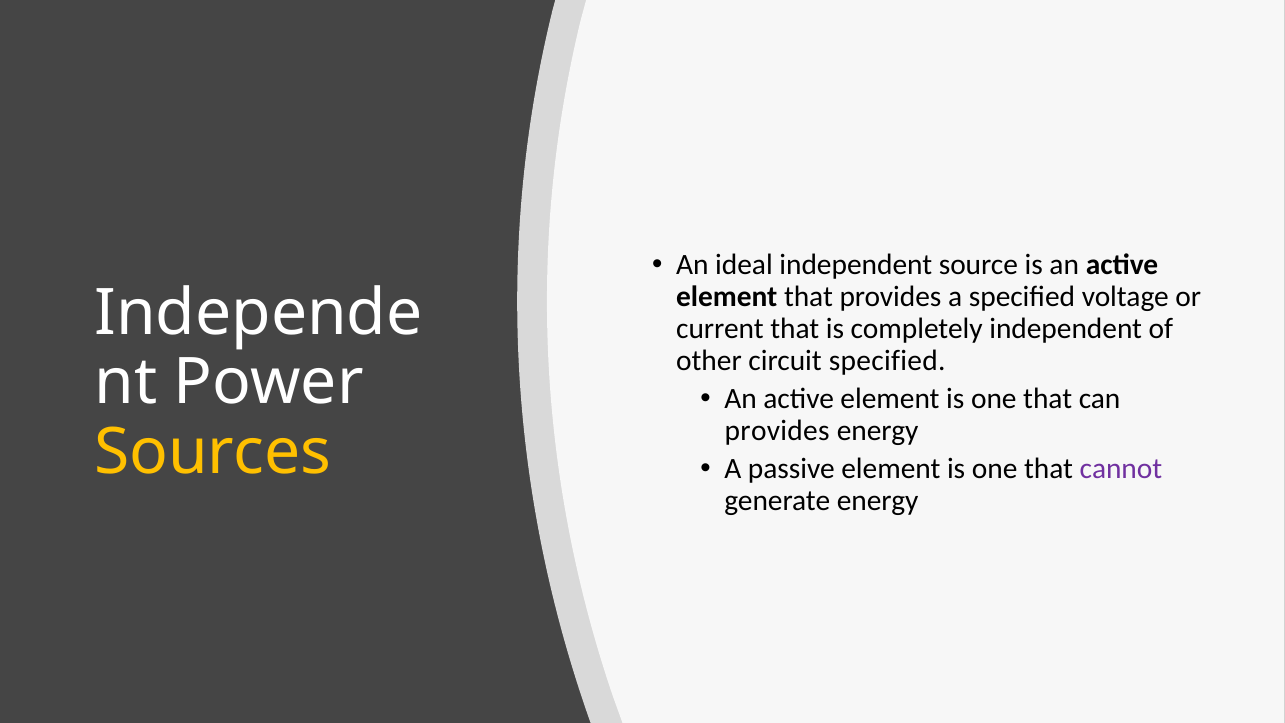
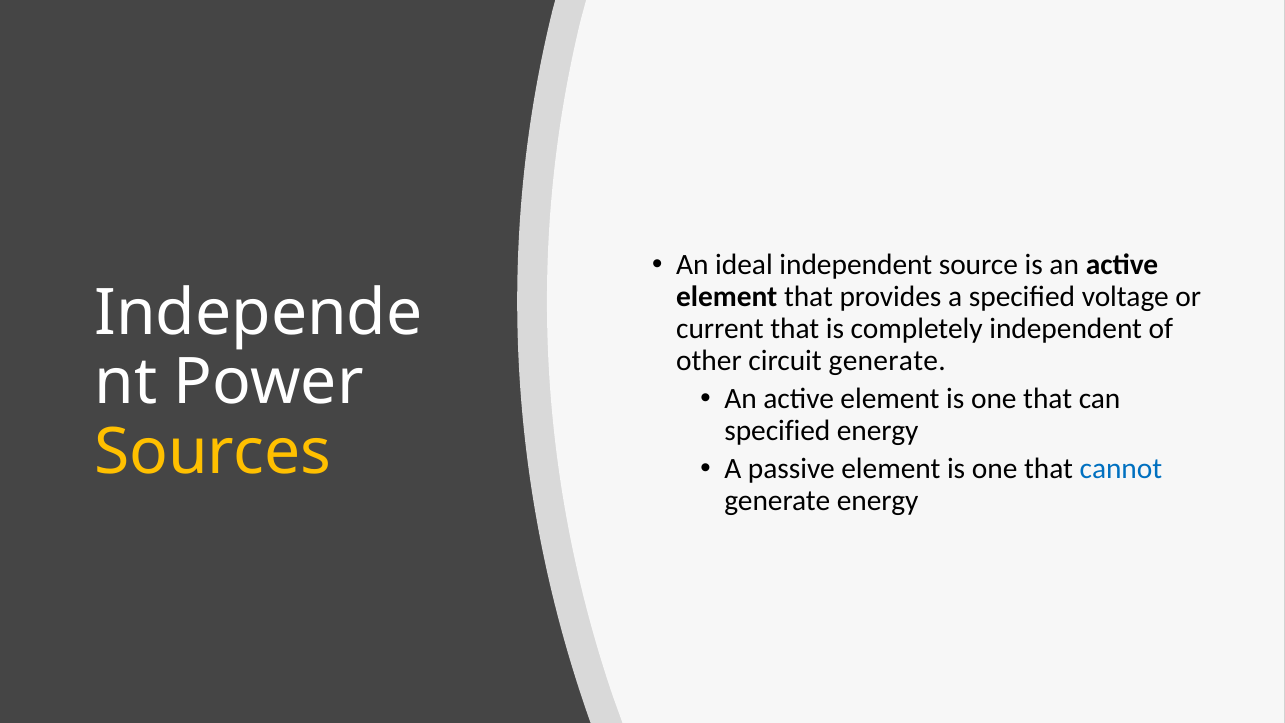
circuit specified: specified -> generate
provides at (777, 431): provides -> specified
cannot colour: purple -> blue
